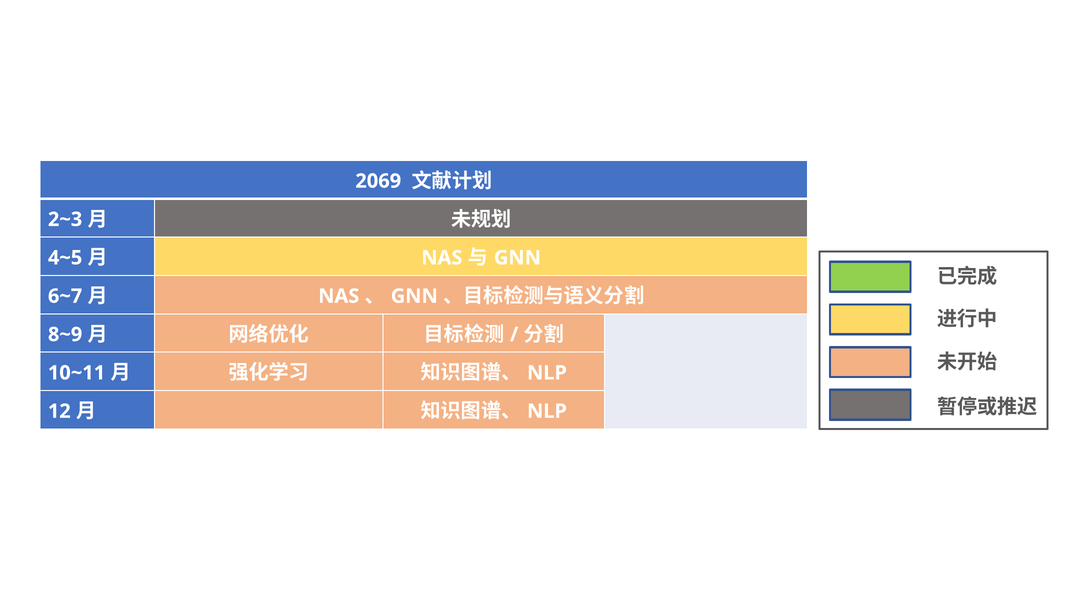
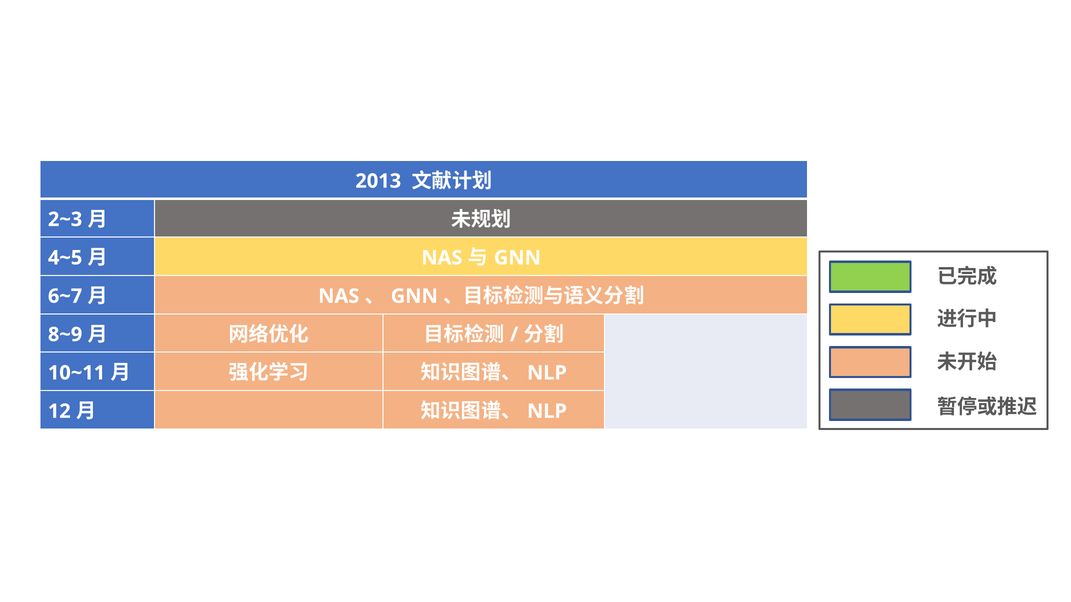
2069: 2069 -> 2013
